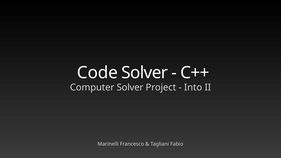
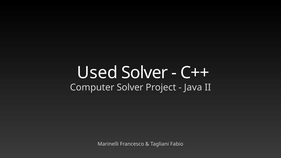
Code: Code -> Used
Into: Into -> Java
